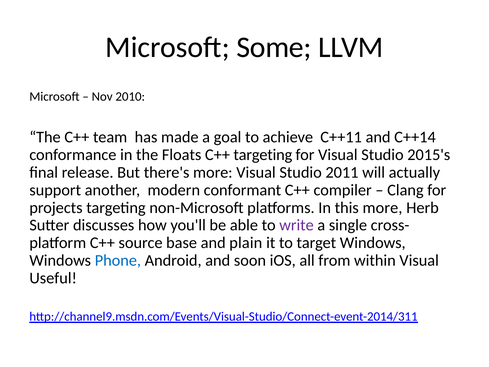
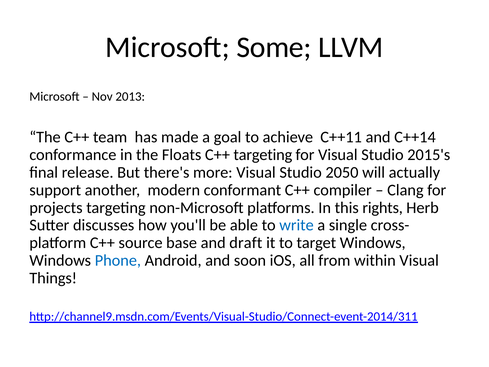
2010: 2010 -> 2013
2011: 2011 -> 2050
this more: more -> rights
write colour: purple -> blue
plain: plain -> draft
Useful: Useful -> Things
